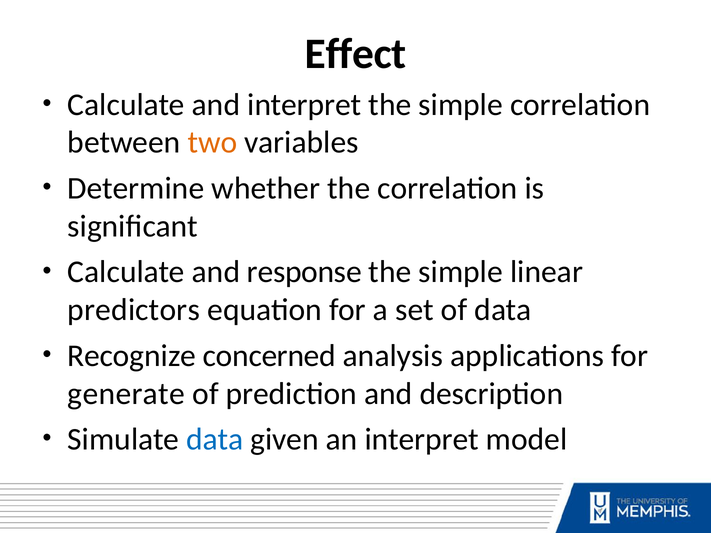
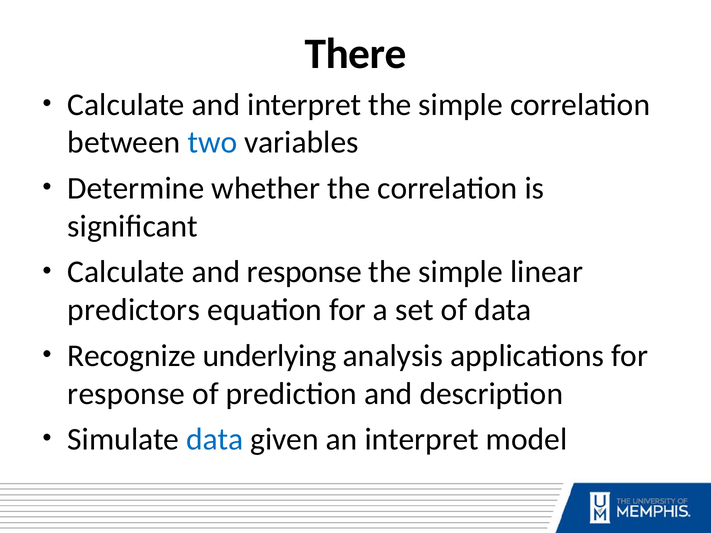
Effect: Effect -> There
two colour: orange -> blue
concerned: concerned -> underlying
generate at (126, 394): generate -> response
